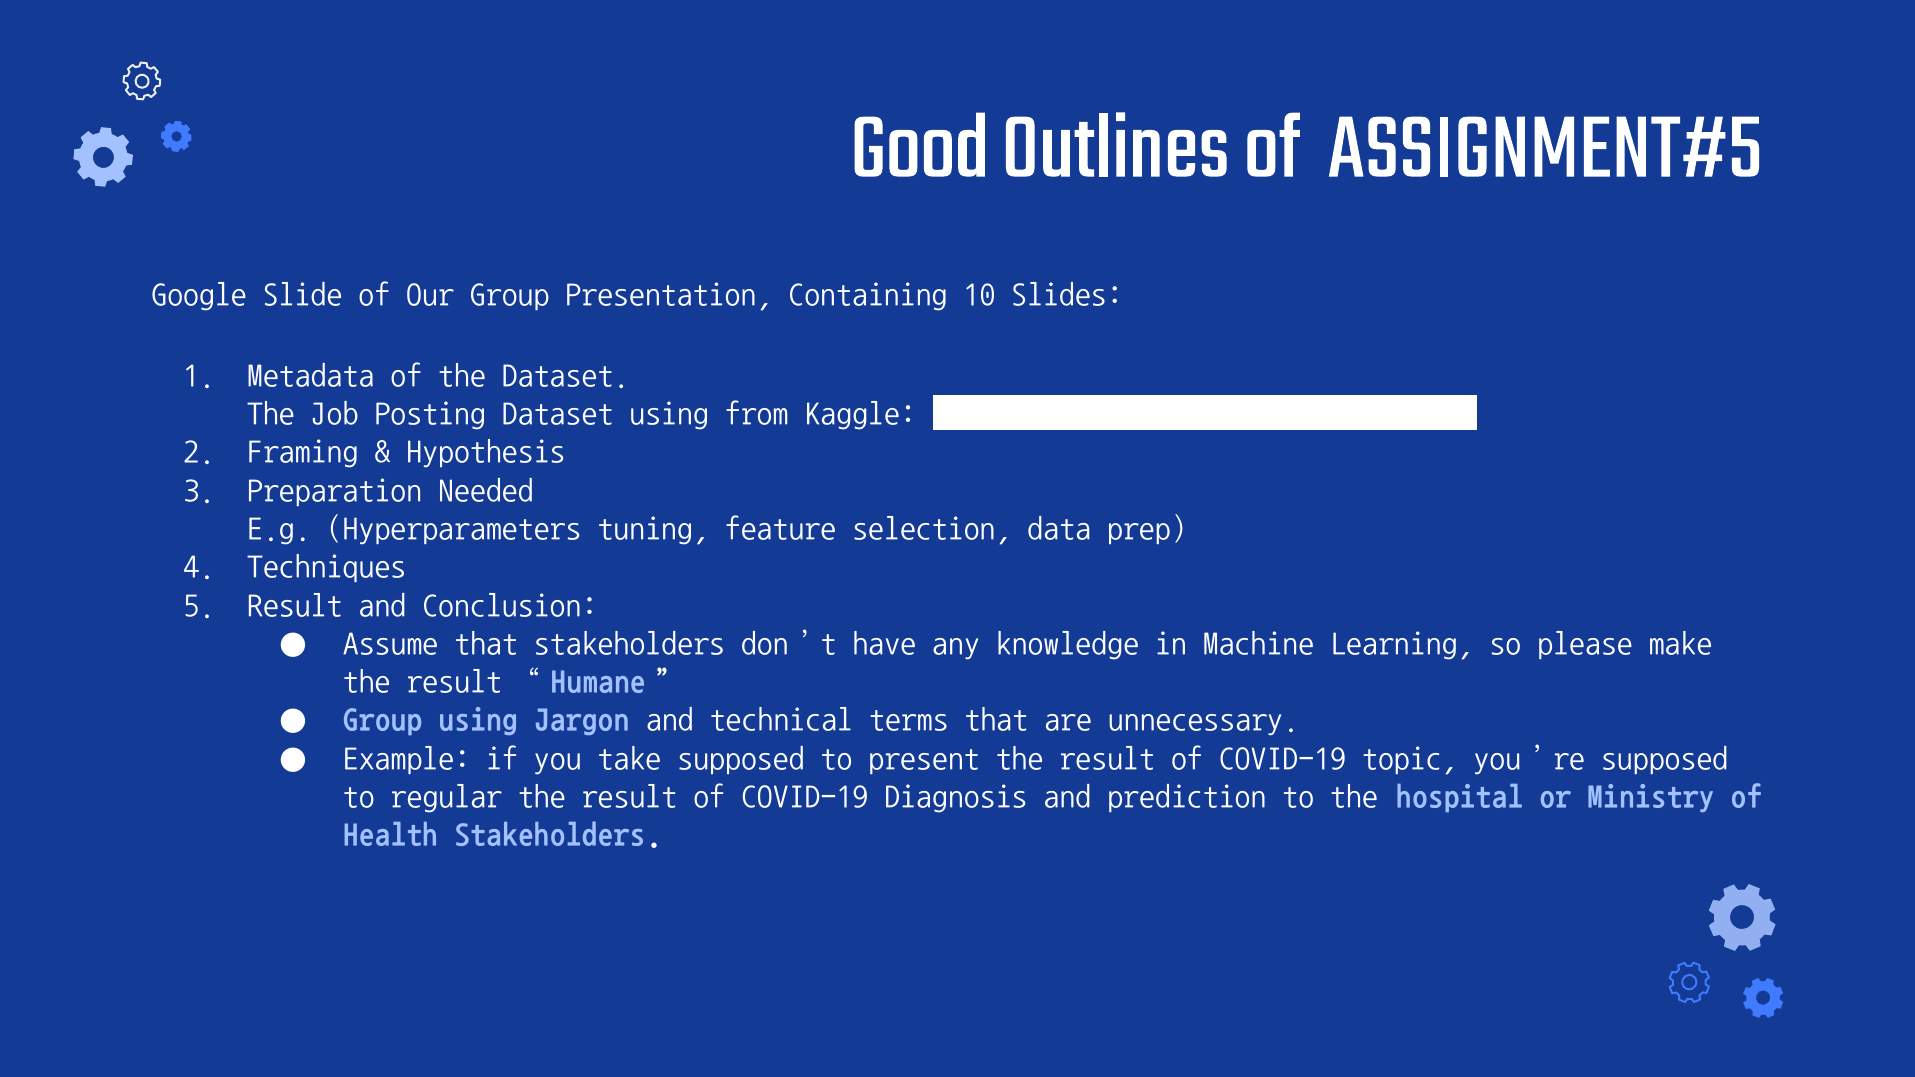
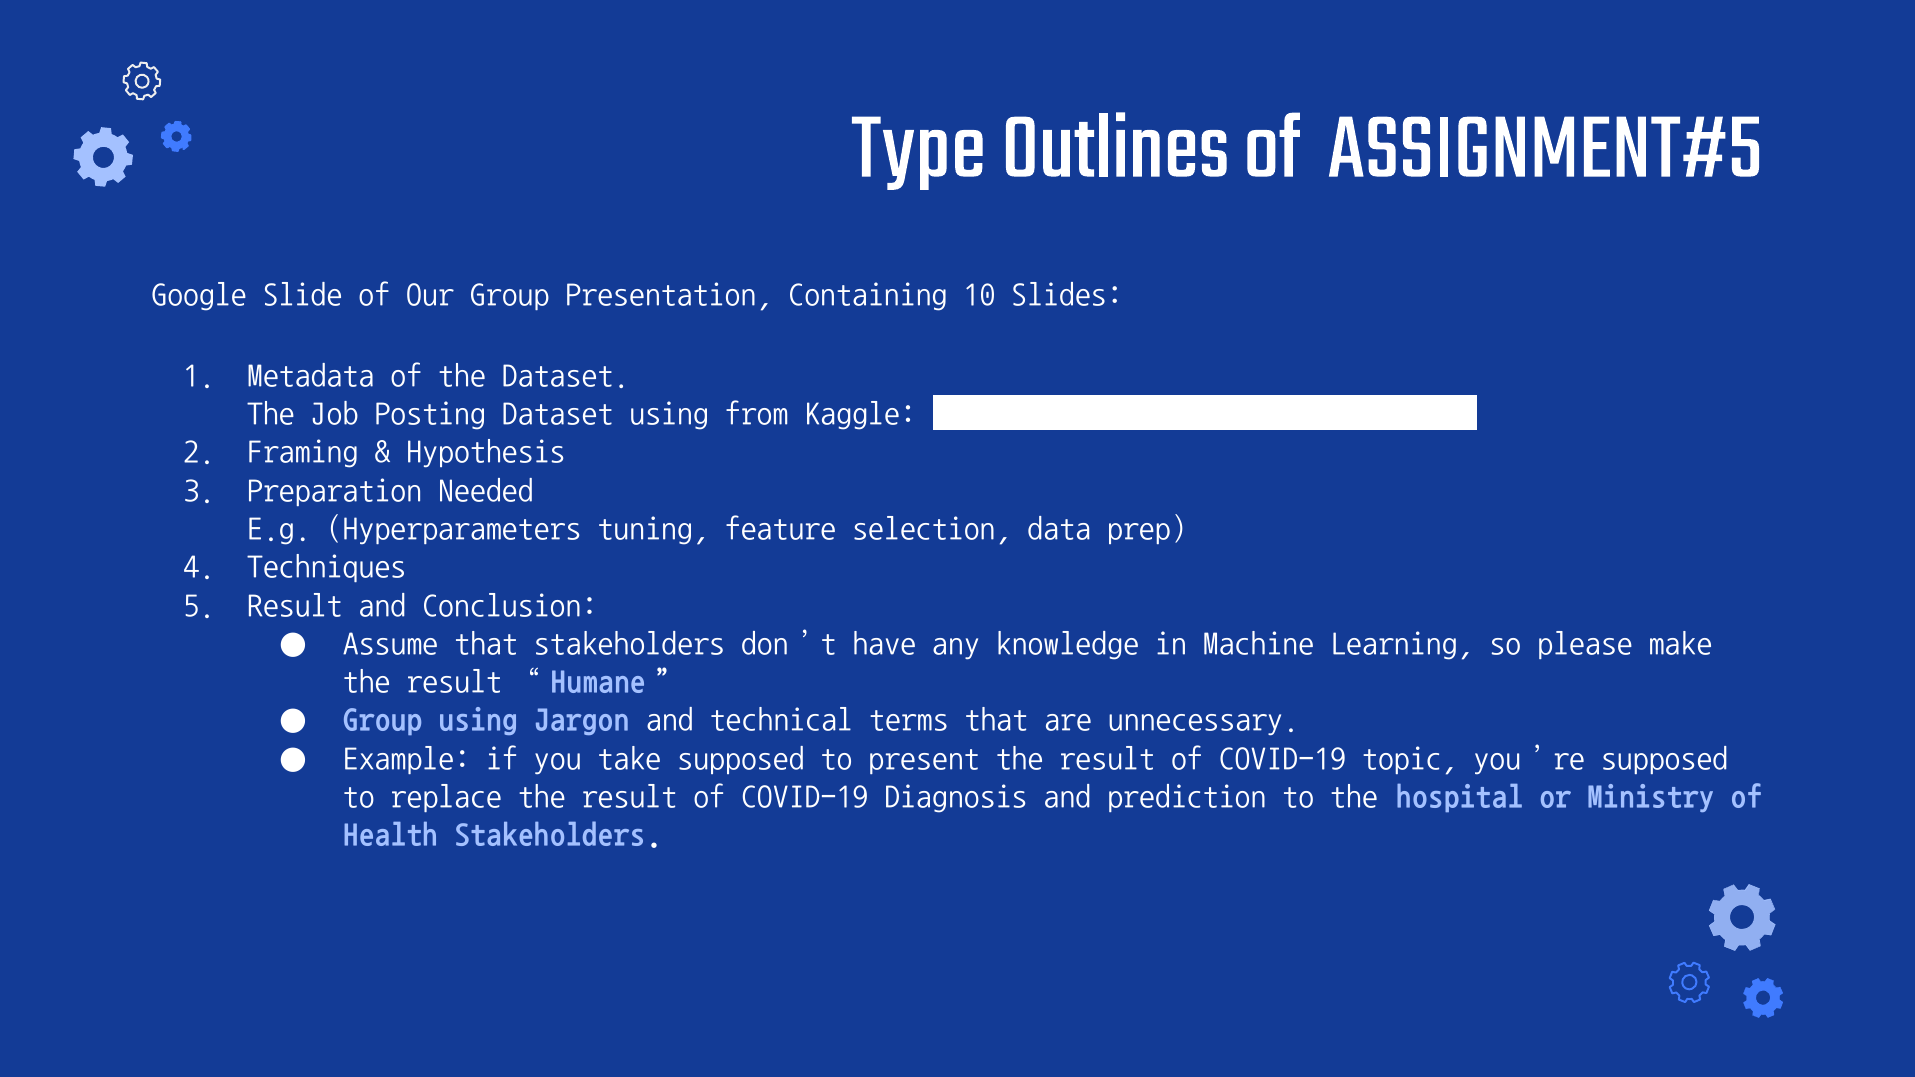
Good: Good -> Type
regular: regular -> replace
